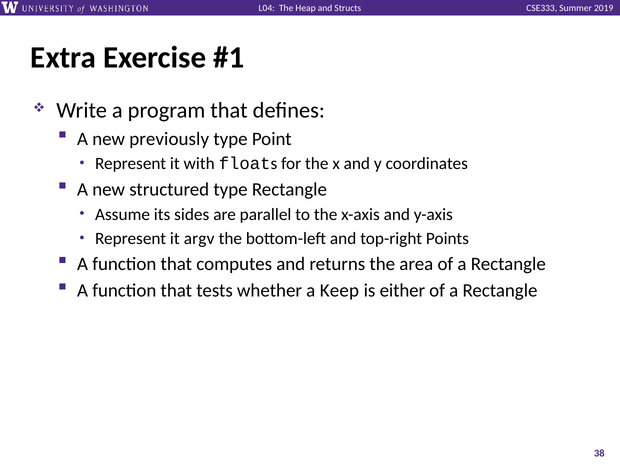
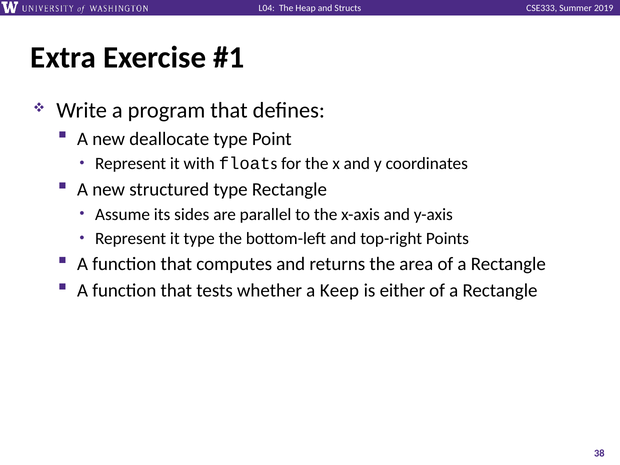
previously: previously -> deallocate
it argv: argv -> type
